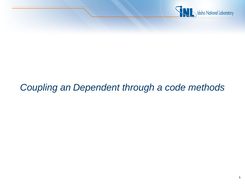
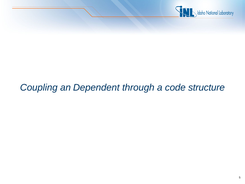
methods: methods -> structure
